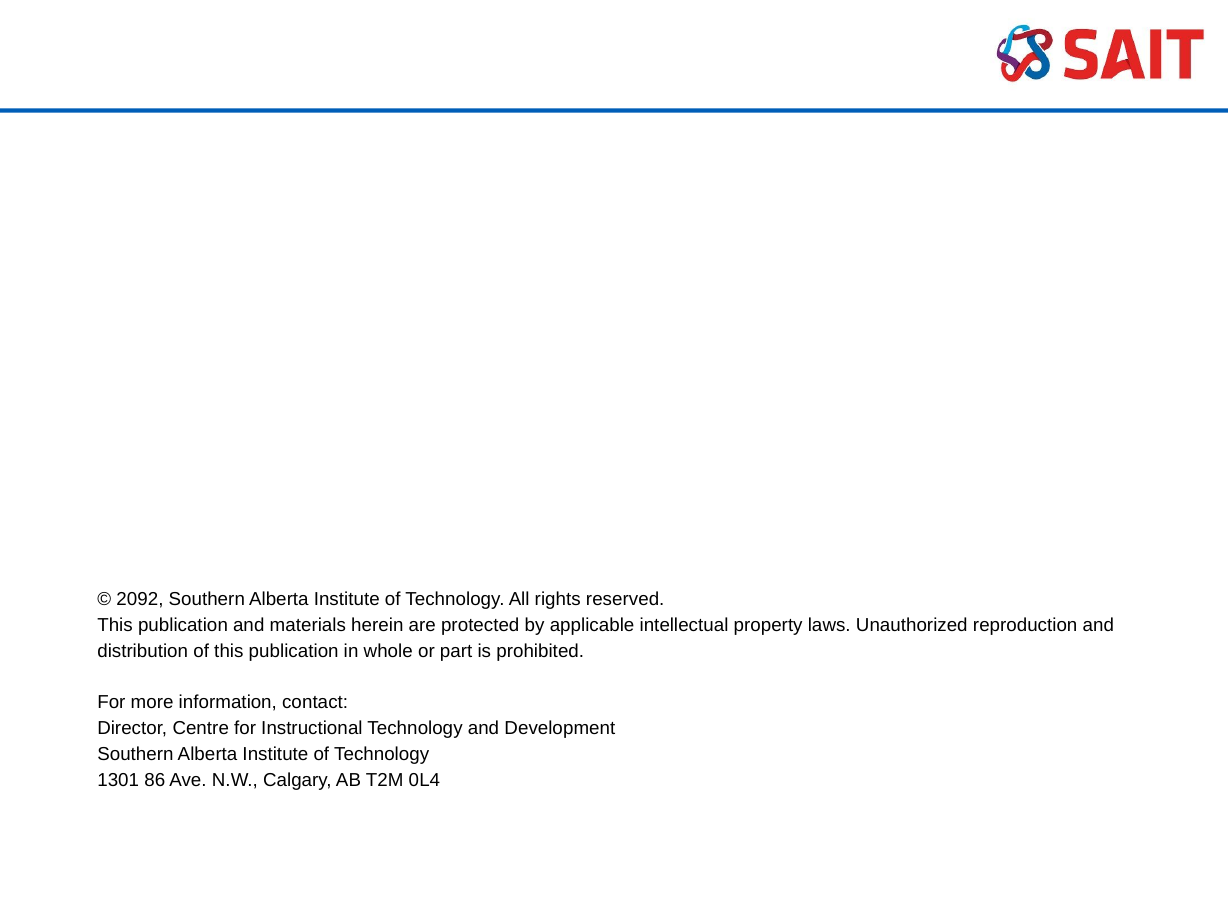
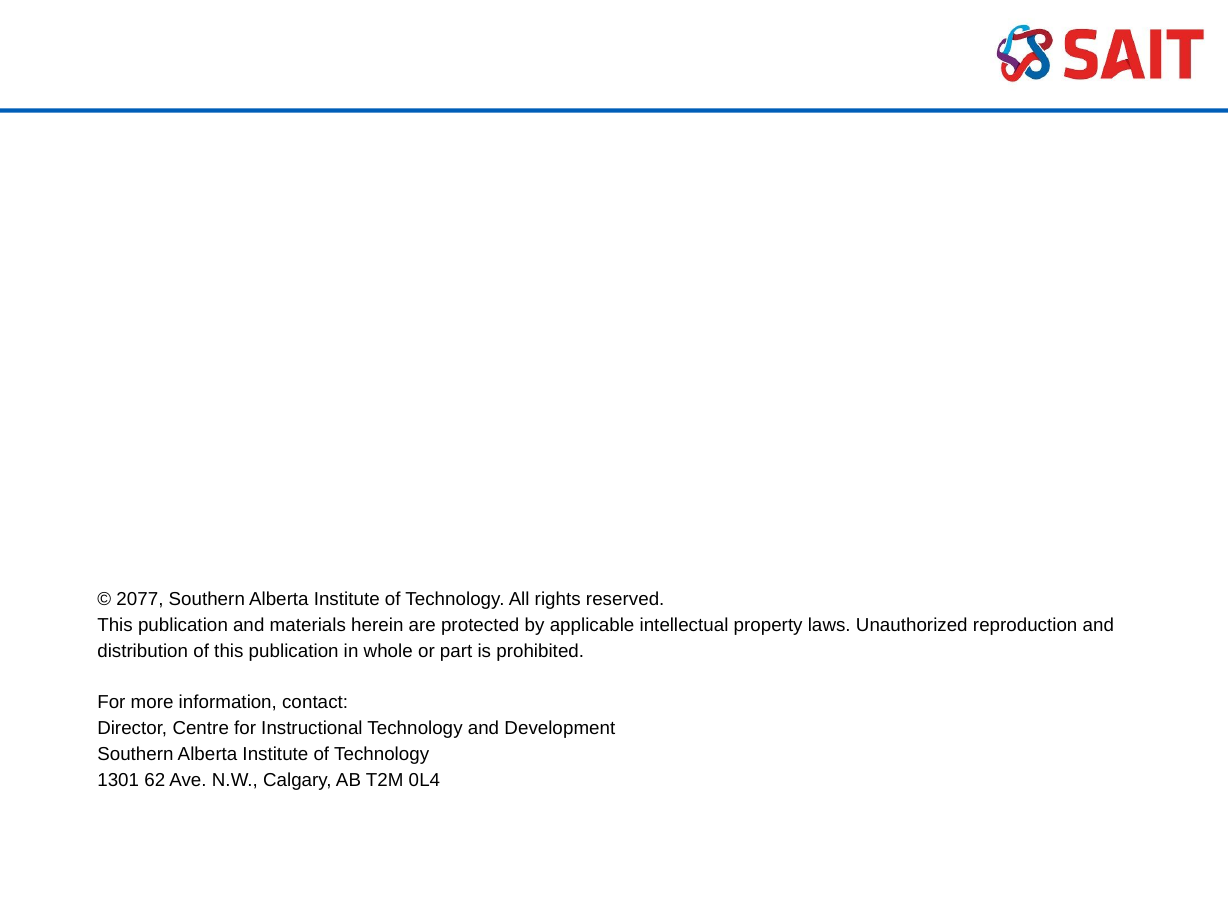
2092: 2092 -> 2077
86: 86 -> 62
